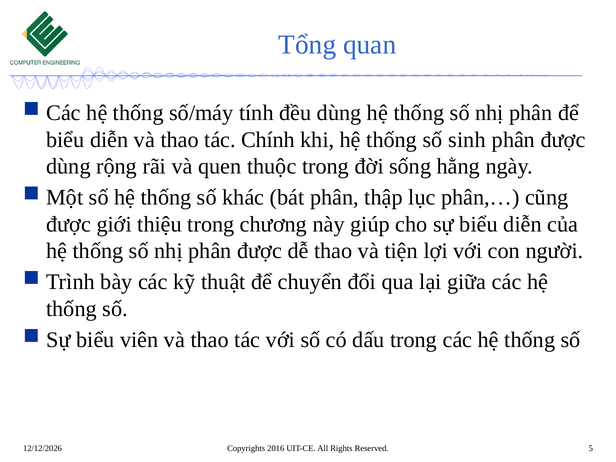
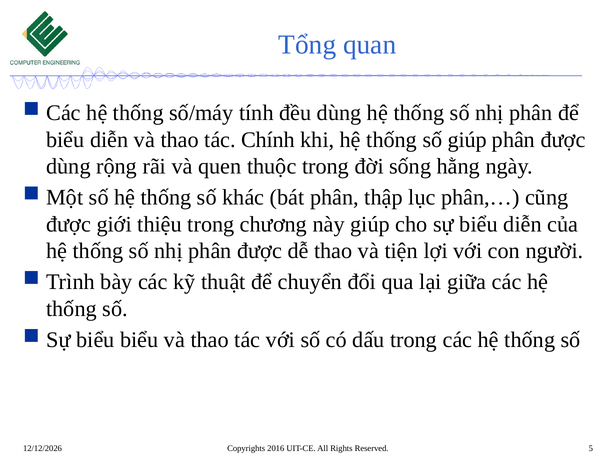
số sinh: sinh -> giúp
biểu viên: viên -> biểu
